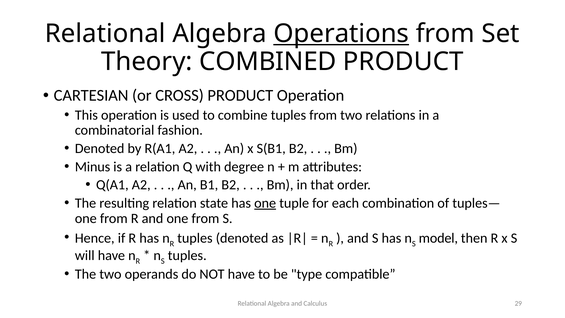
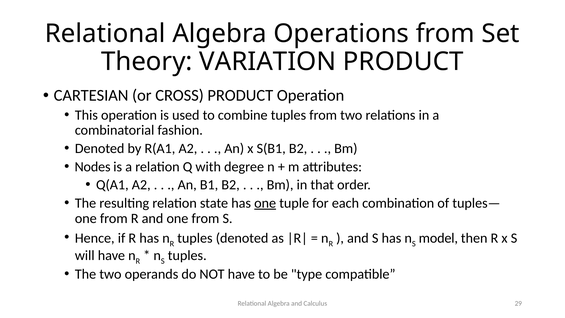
Operations underline: present -> none
COMBINED: COMBINED -> VARIATION
Minus: Minus -> Nodes
